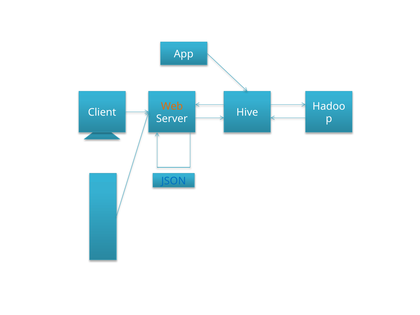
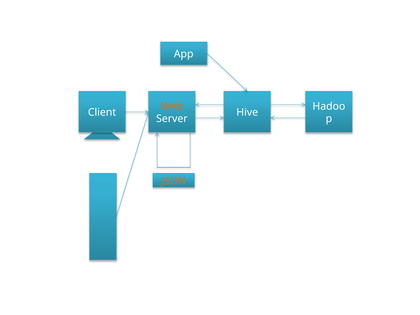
JSON colour: blue -> orange
